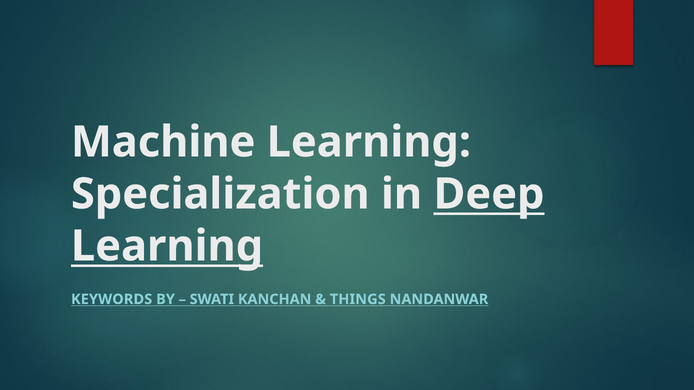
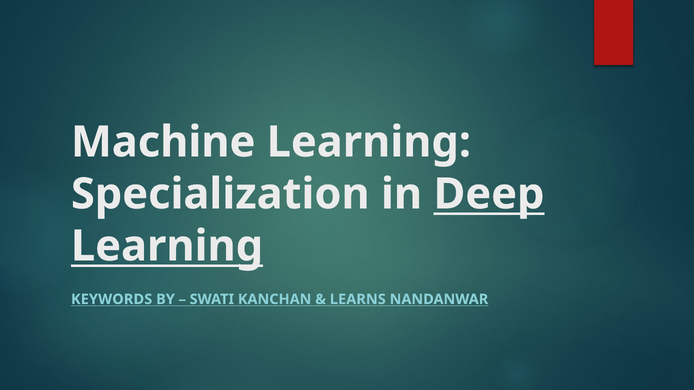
THINGS: THINGS -> LEARNS
